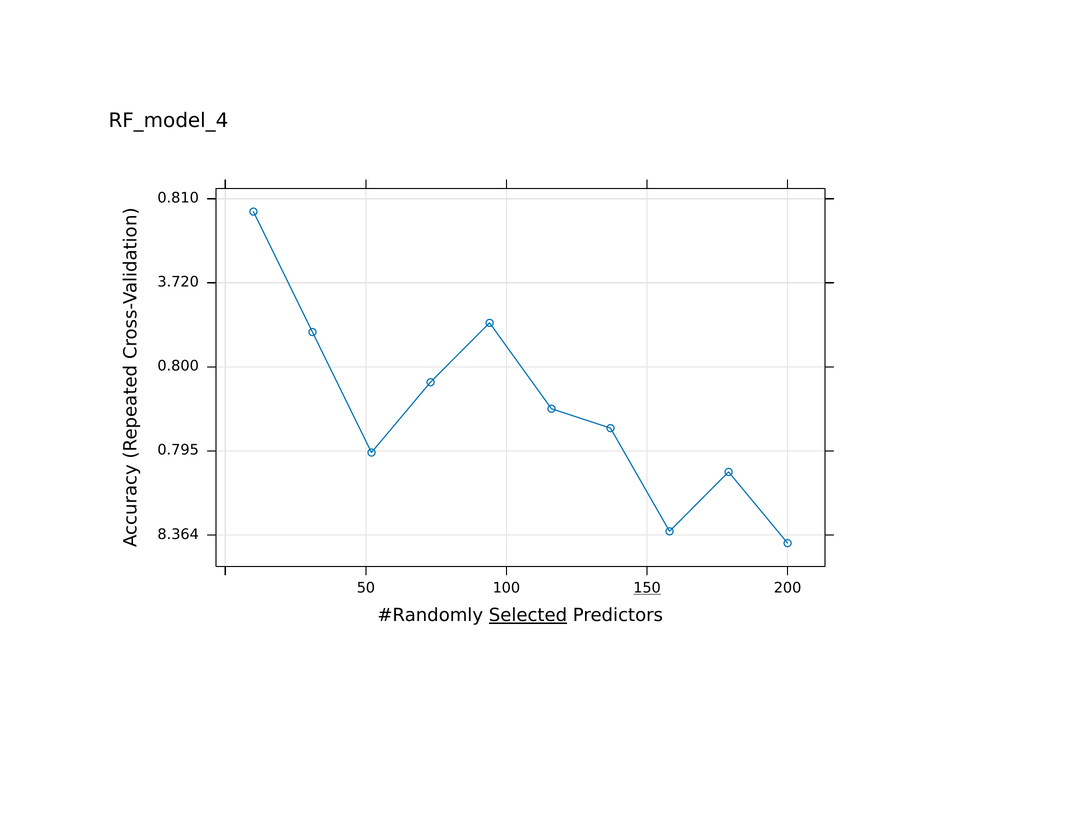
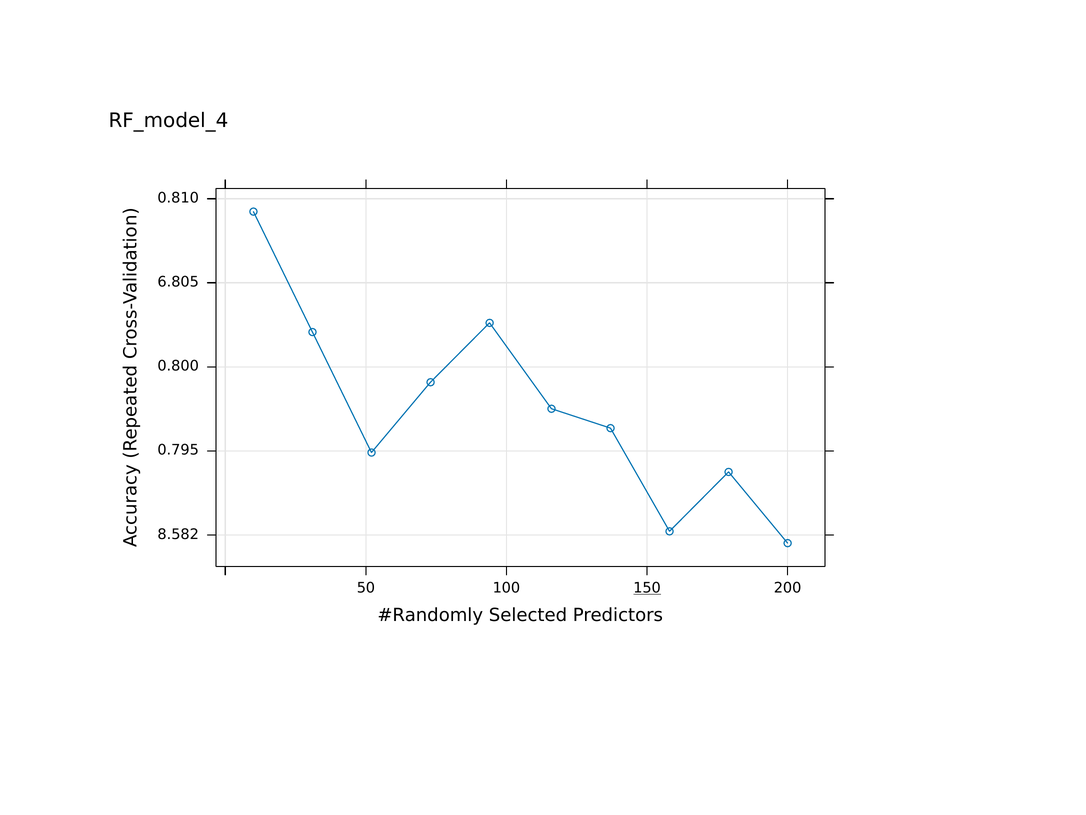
3.720: 3.720 -> 6.805
8.364: 8.364 -> 8.582
Selected underline: present -> none
